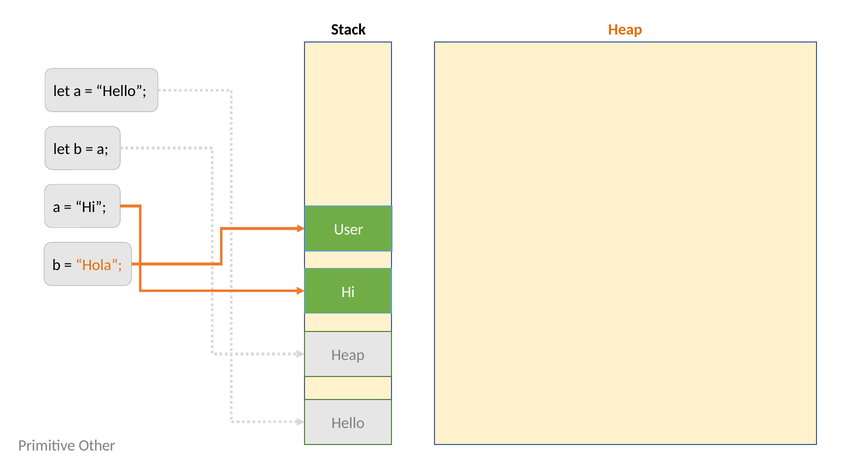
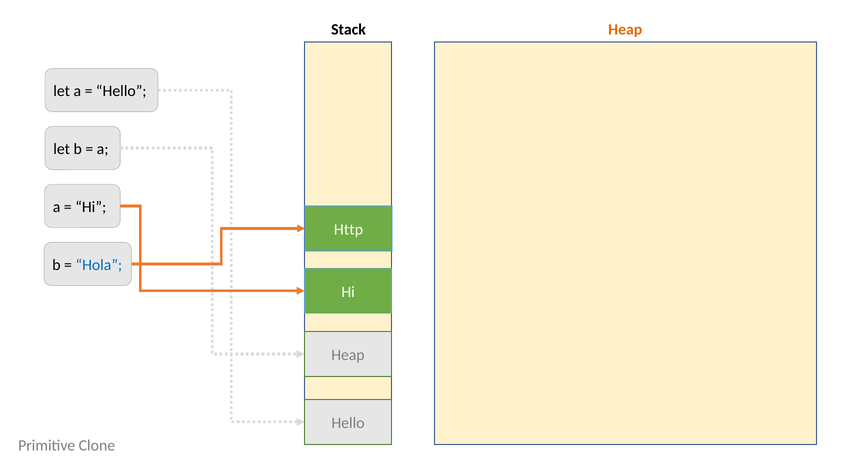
User: User -> Http
Hola colour: orange -> blue
Other: Other -> Clone
